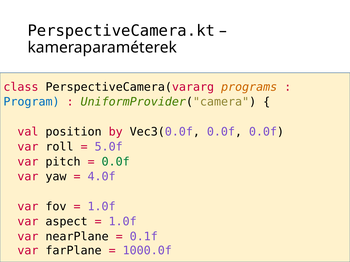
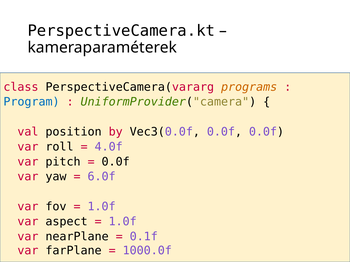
5.0f: 5.0f -> 4.0f
0.0f at (116, 162) colour: green -> black
4.0f: 4.0f -> 6.0f
